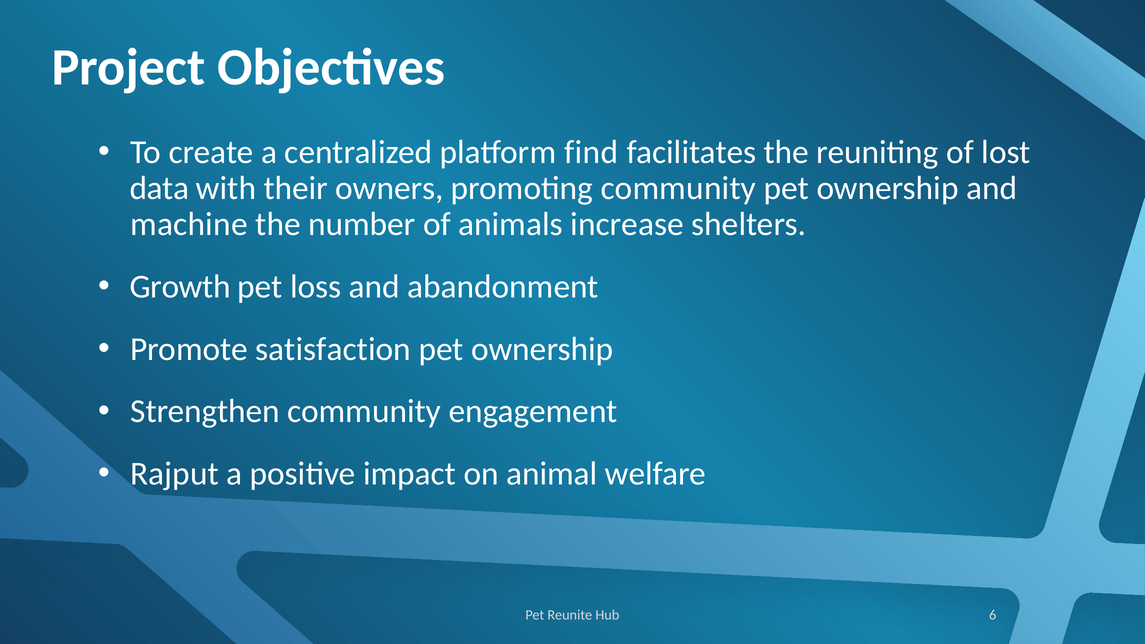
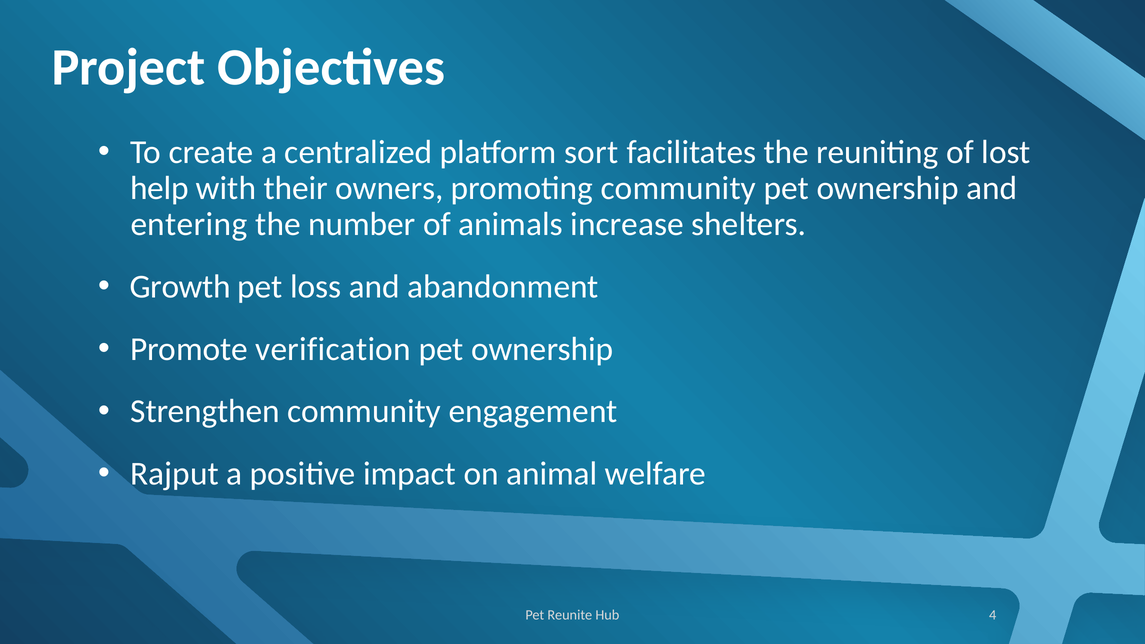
find: find -> sort
data: data -> help
machine: machine -> entering
satisfaction: satisfaction -> verification
6: 6 -> 4
